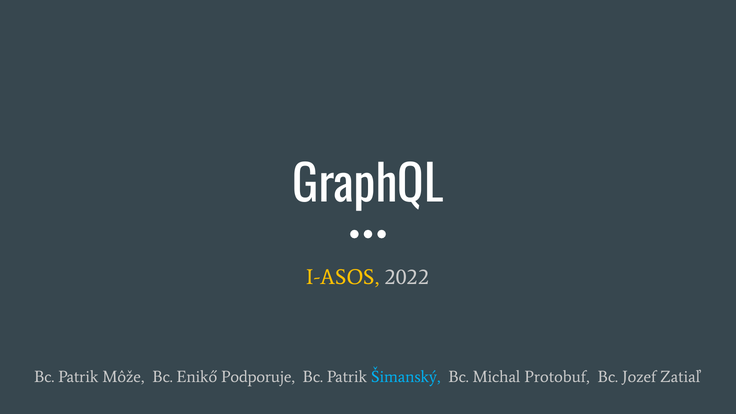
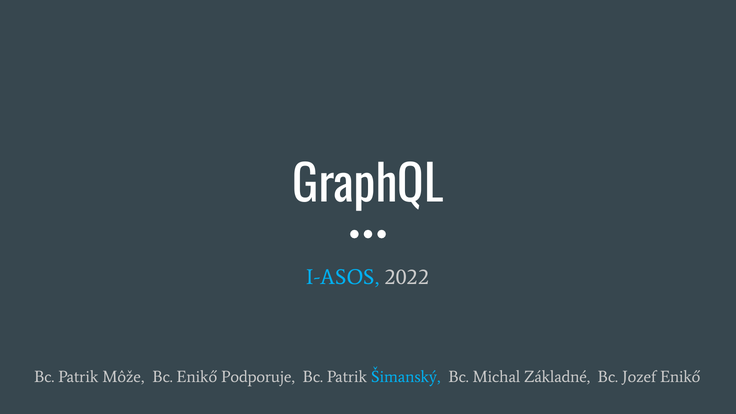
I-ASOS colour: yellow -> light blue
Protobuf: Protobuf -> Základné
Jozef Zatiaľ: Zatiaľ -> Enikő
